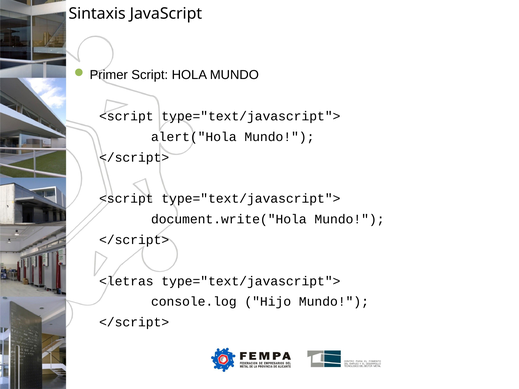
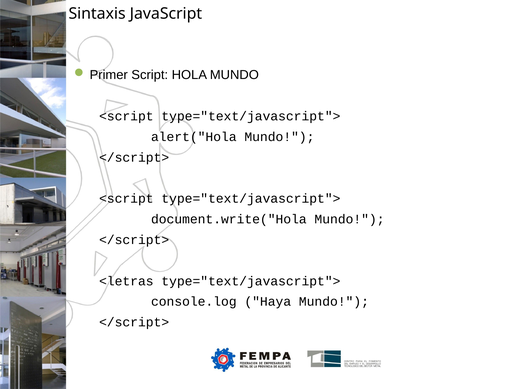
Hijo: Hijo -> Haya
